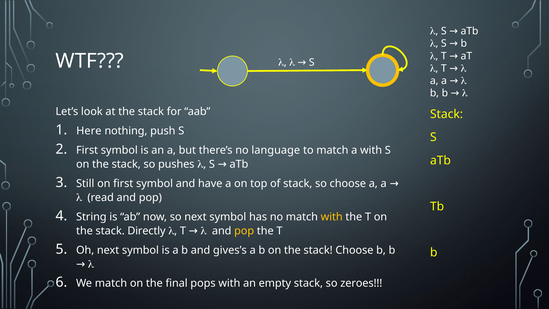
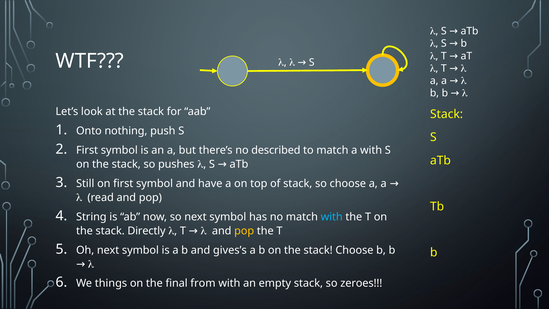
Here: Here -> Onto
language: language -> described
with at (332, 217) colour: yellow -> light blue
We match: match -> things
pops: pops -> from
